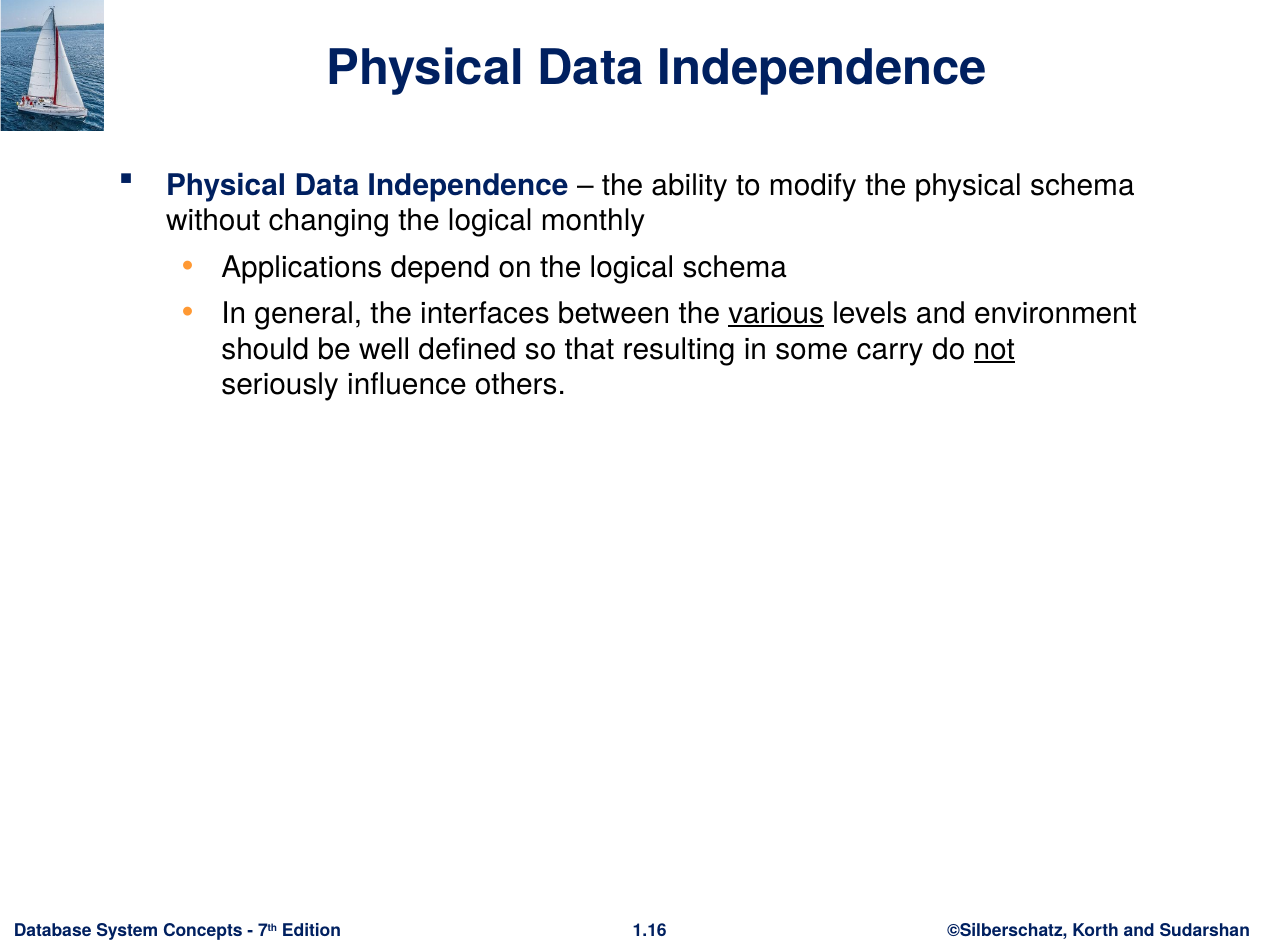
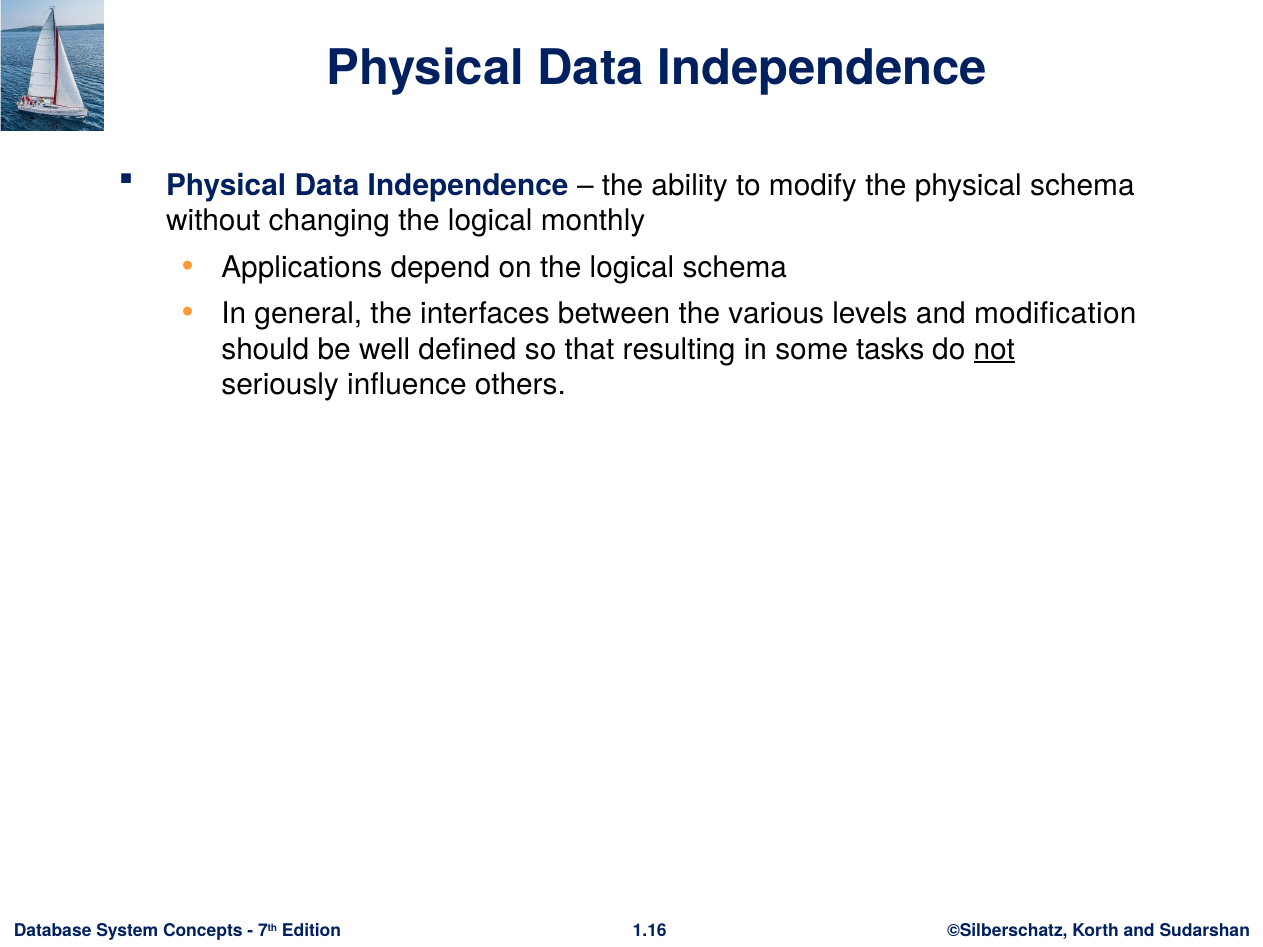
various underline: present -> none
environment: environment -> modification
carry: carry -> tasks
